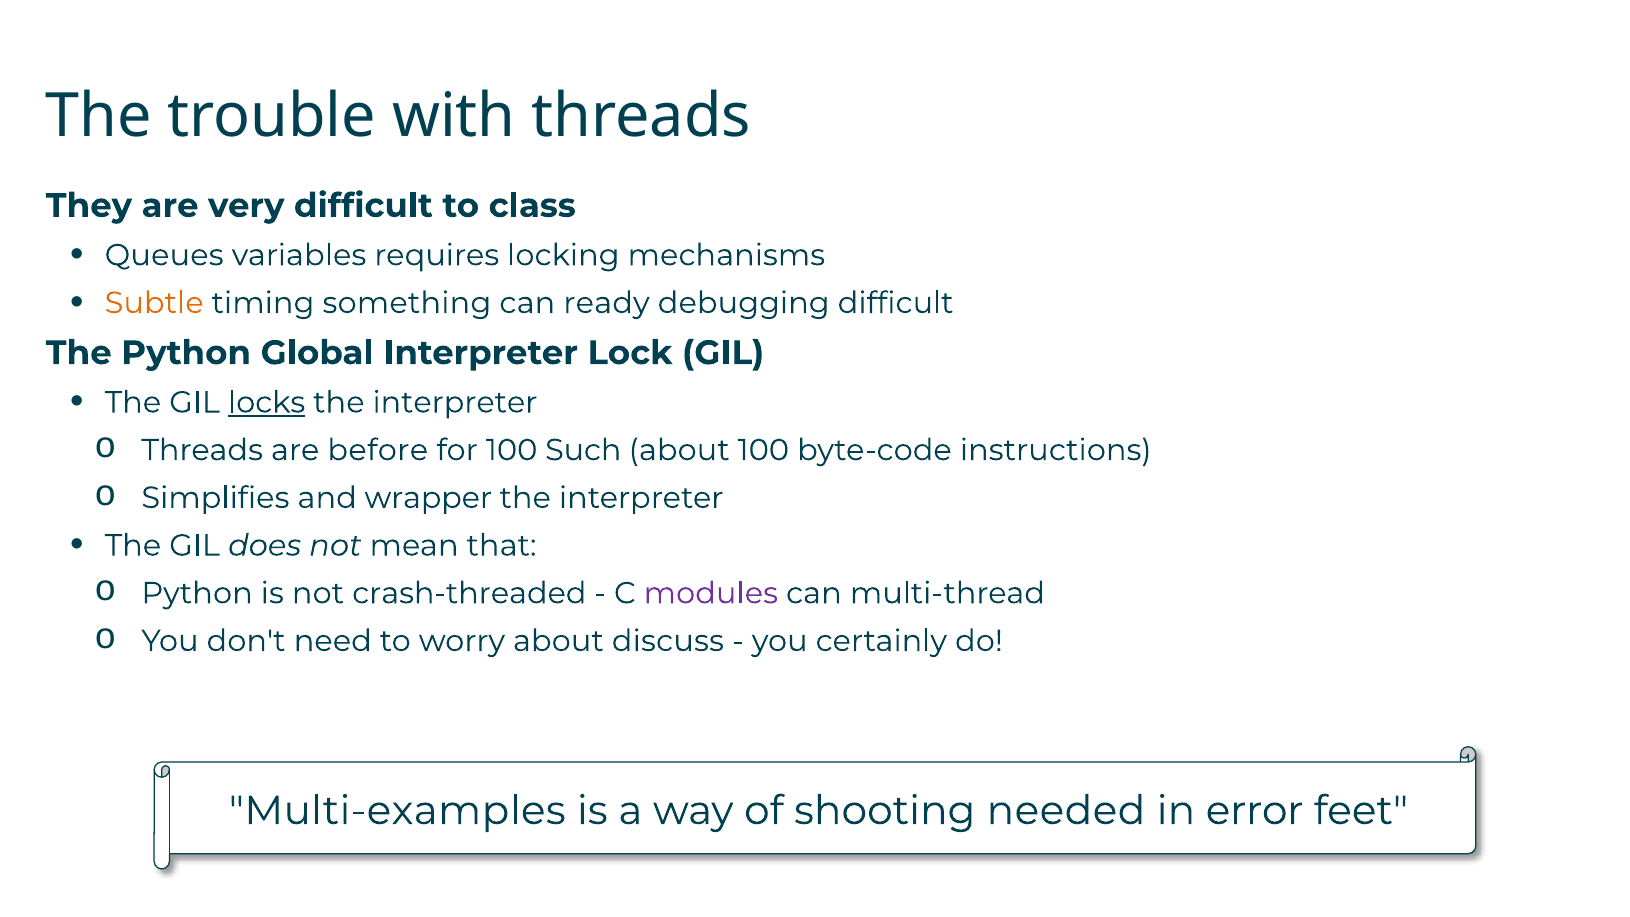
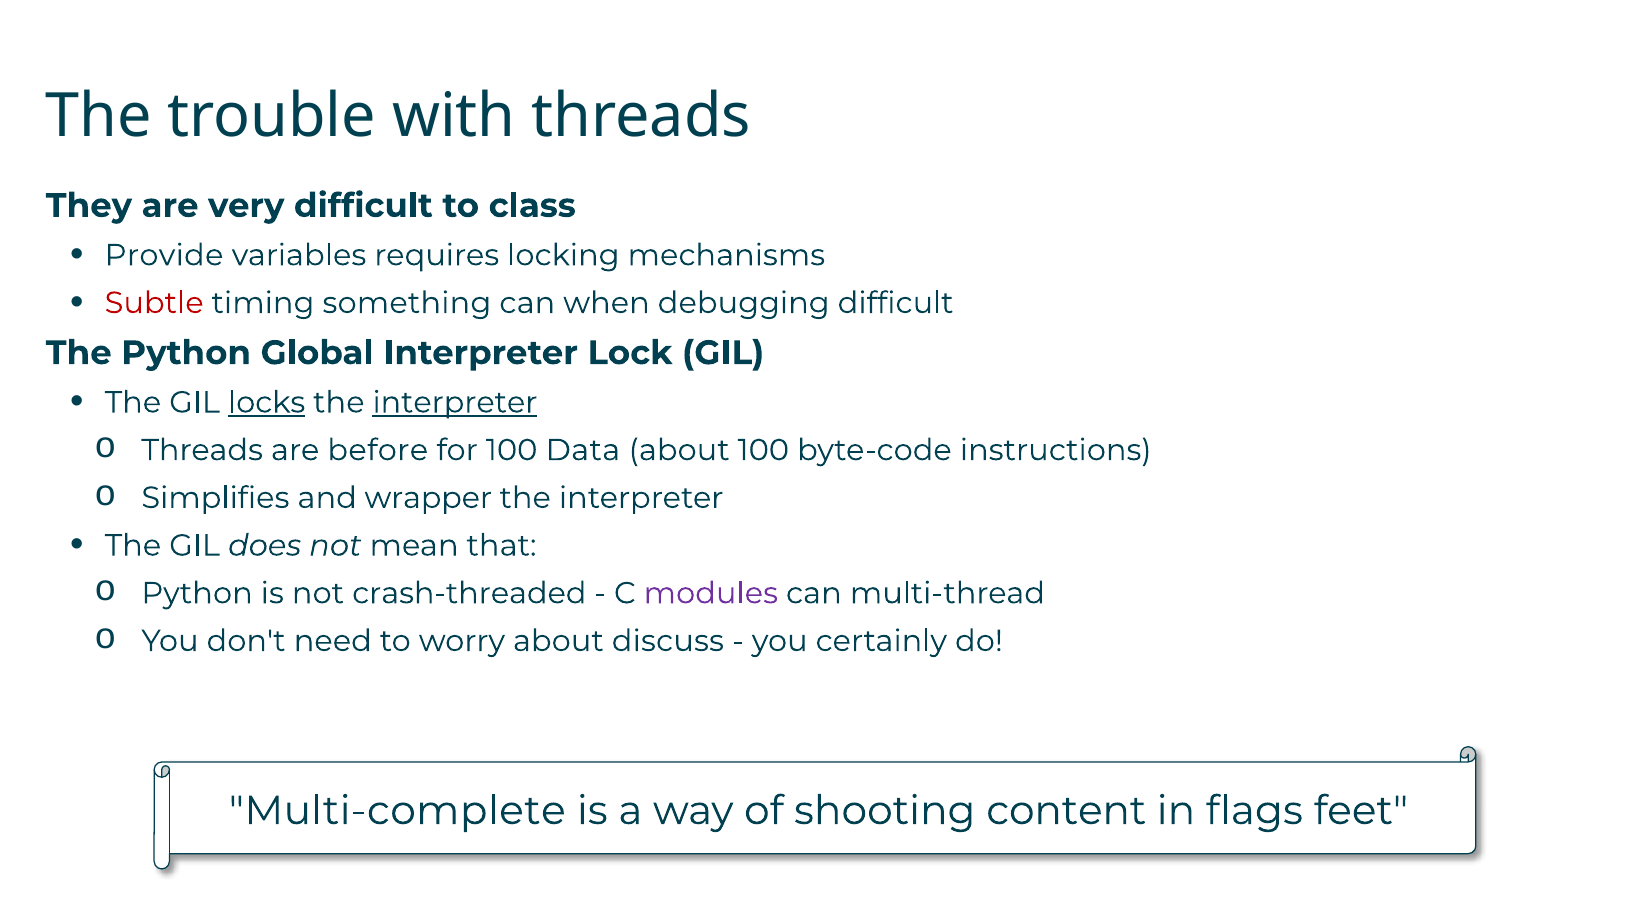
Queues: Queues -> Provide
Subtle colour: orange -> red
ready: ready -> when
interpreter at (455, 402) underline: none -> present
Such: Such -> Data
Multi-examples: Multi-examples -> Multi-complete
needed: needed -> content
error: error -> flags
